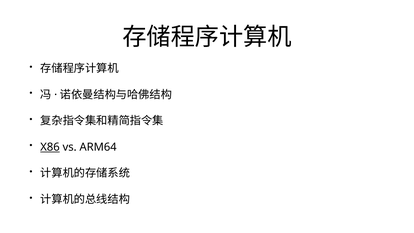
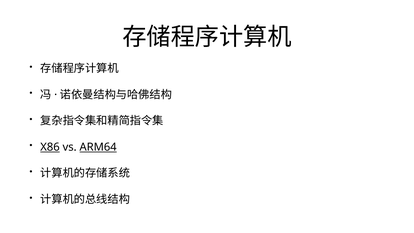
ARM64 underline: none -> present
